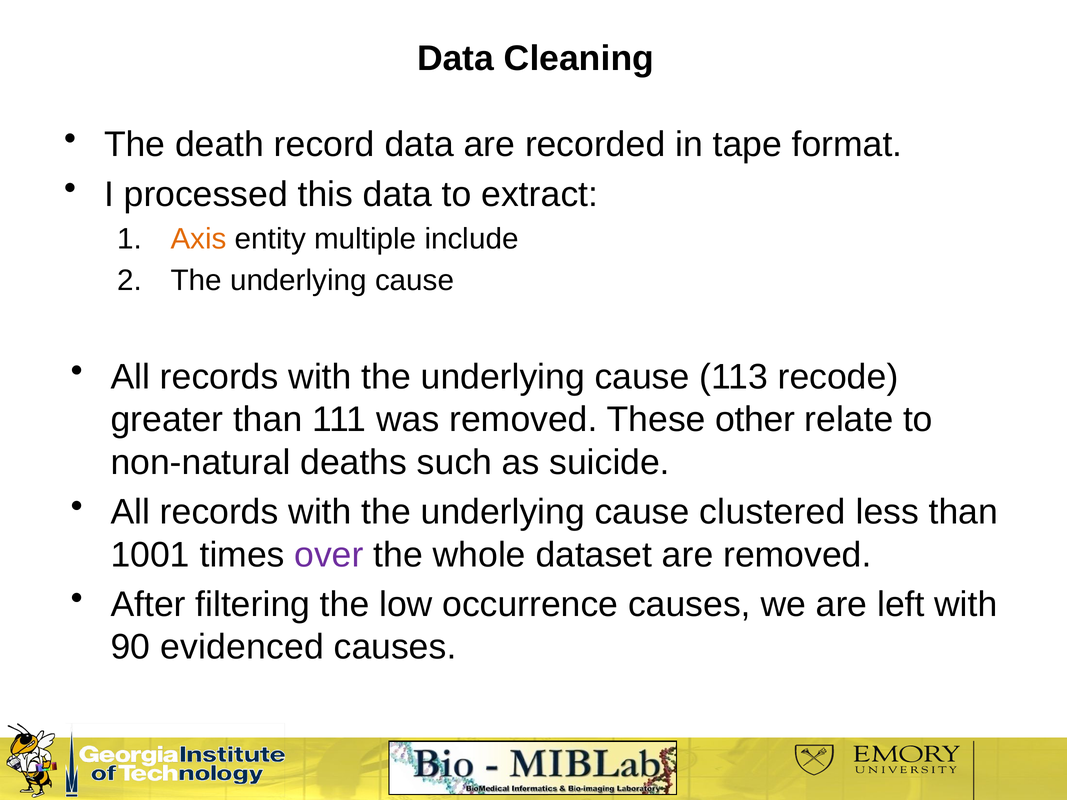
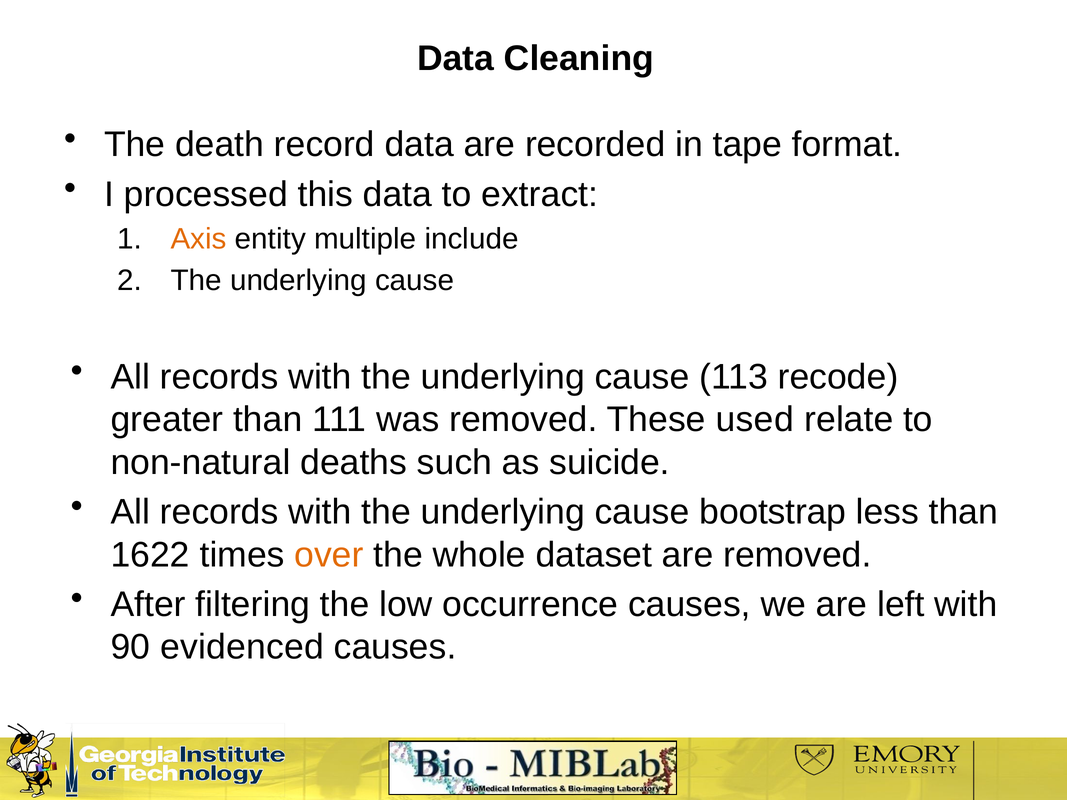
other: other -> used
clustered: clustered -> bootstrap
1001: 1001 -> 1622
over colour: purple -> orange
